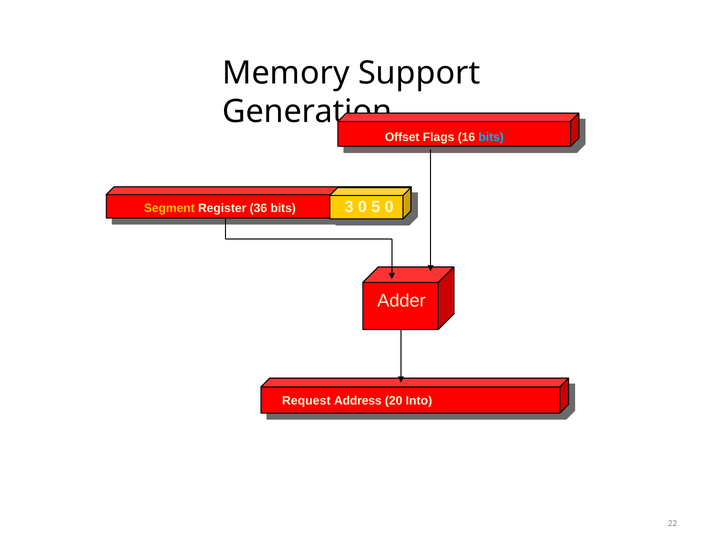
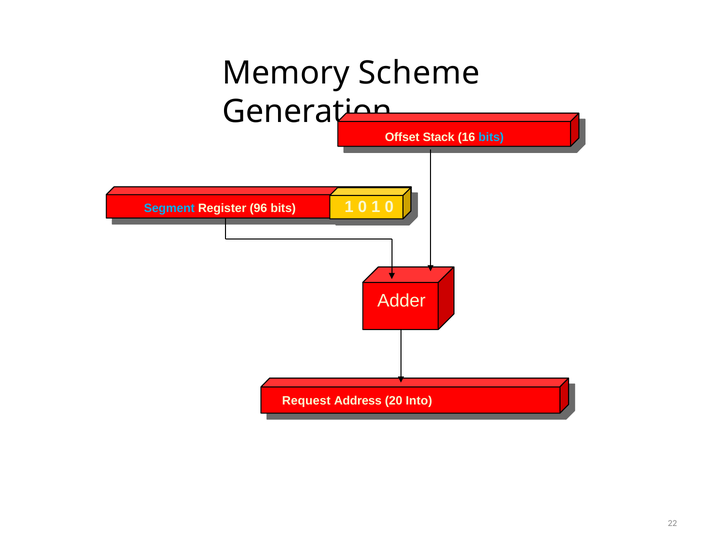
Support: Support -> Scheme
Flags: Flags -> Stack
Segment colour: yellow -> light blue
36: 36 -> 96
bits 3: 3 -> 1
0 5: 5 -> 1
